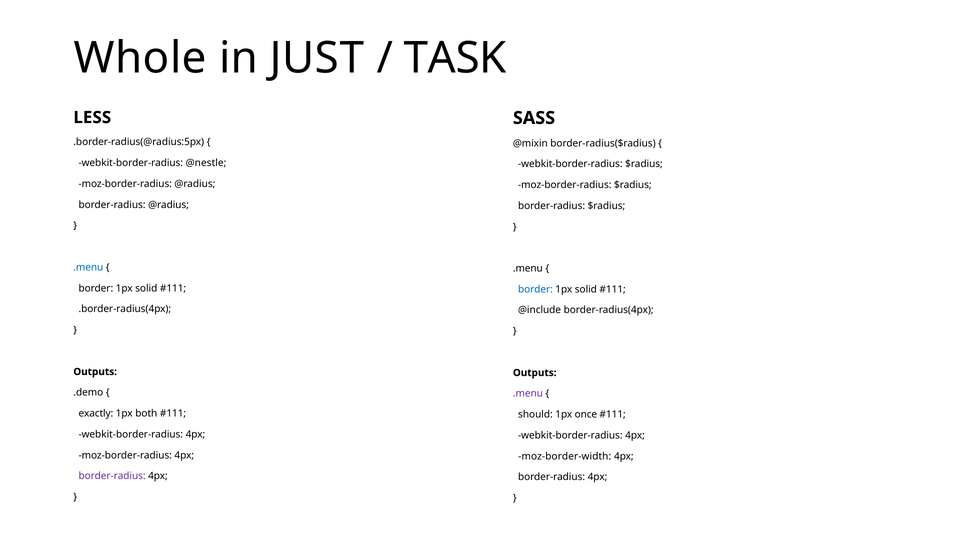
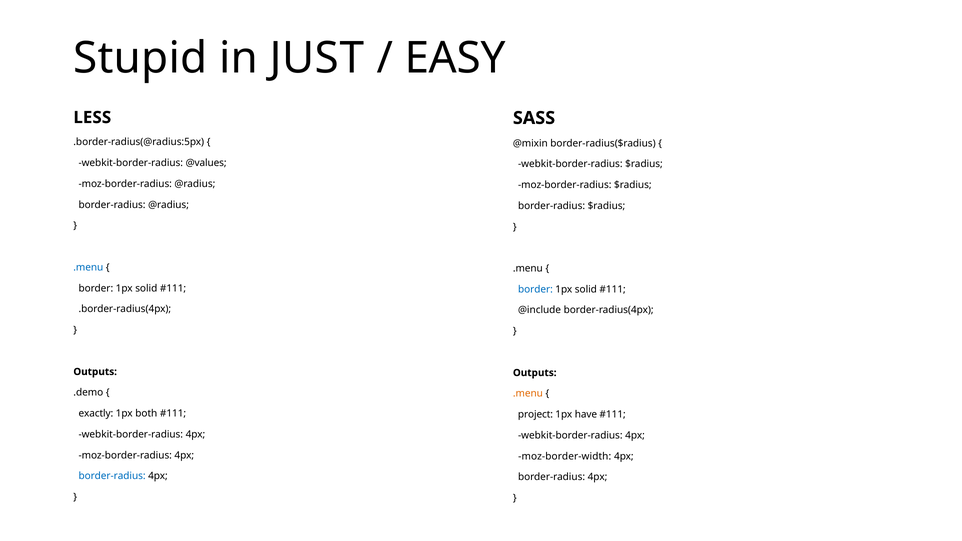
Whole: Whole -> Stupid
TASK: TASK -> EASY
@nestle: @nestle -> @values
.menu at (528, 394) colour: purple -> orange
should: should -> project
once: once -> have
border-radius at (112, 476) colour: purple -> blue
